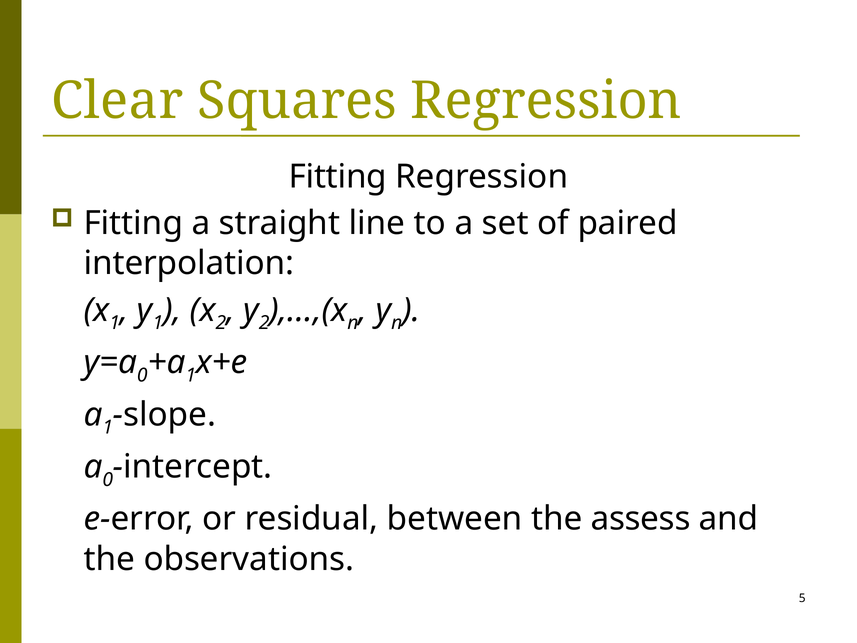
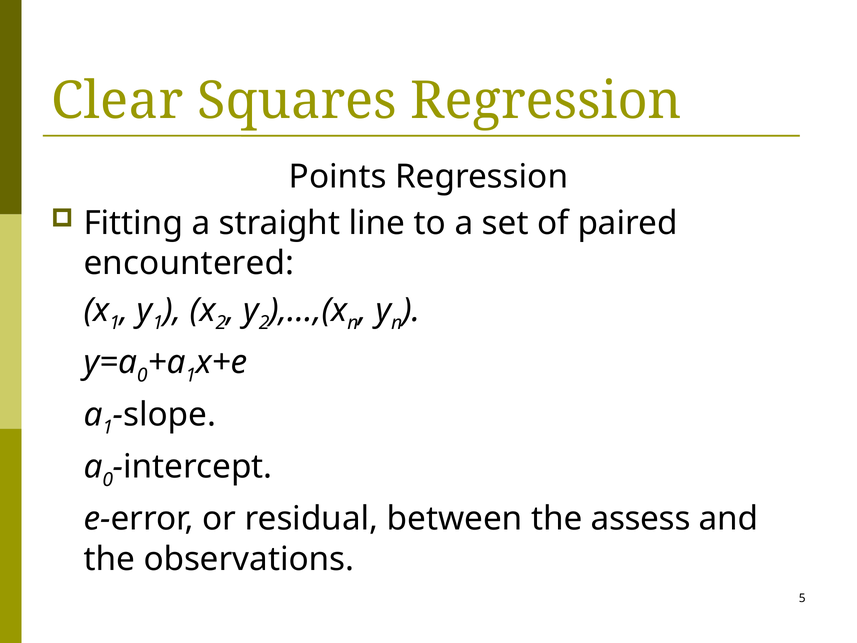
Fitting at (338, 177): Fitting -> Points
interpolation: interpolation -> encountered
